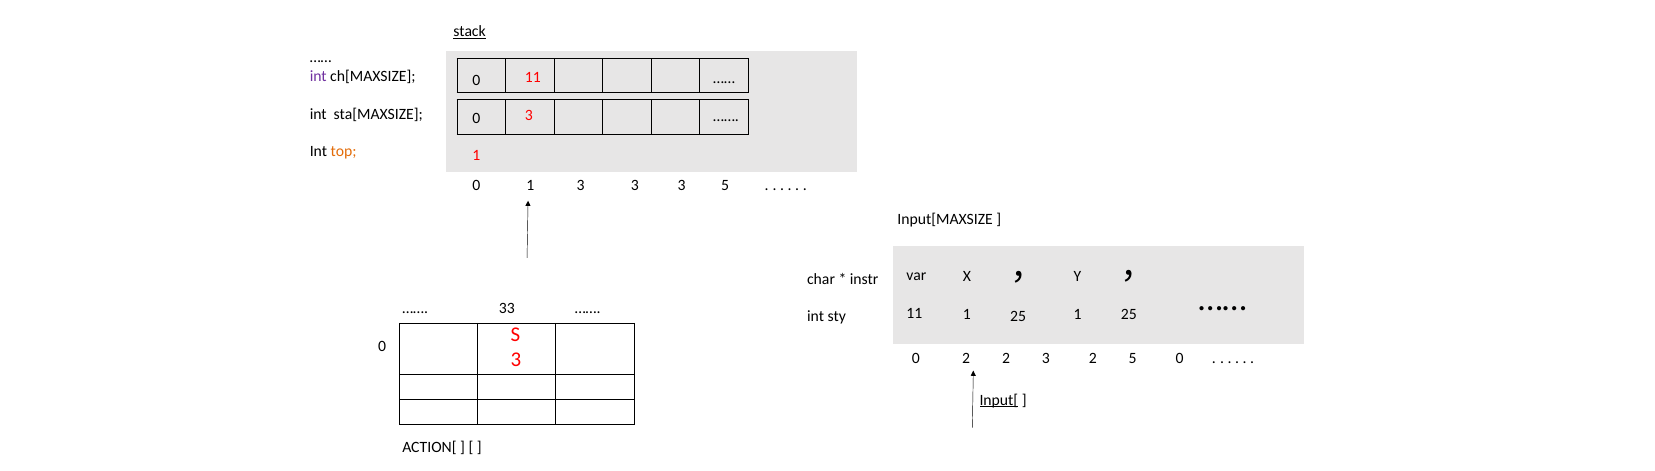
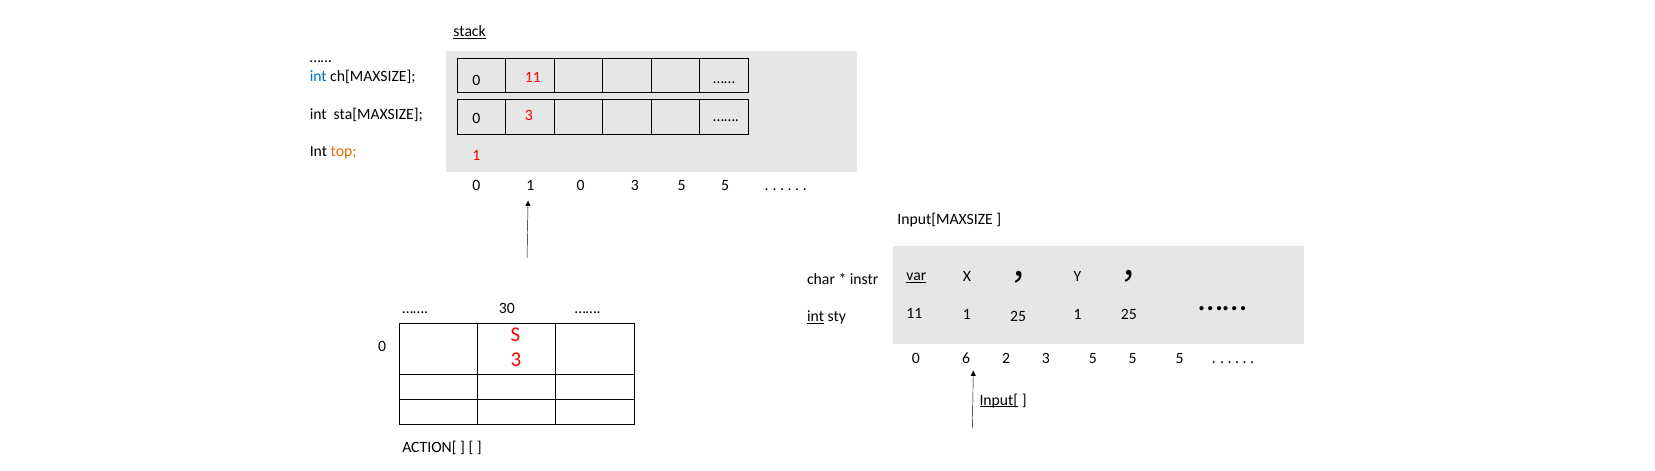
int at (318, 76) colour: purple -> blue
1 3: 3 -> 0
3 at (682, 186): 3 -> 5
var underline: none -> present
33: 33 -> 30
int at (816, 317) underline: none -> present
0 2: 2 -> 6
2 3 2: 2 -> 5
0 at (1180, 358): 0 -> 5
